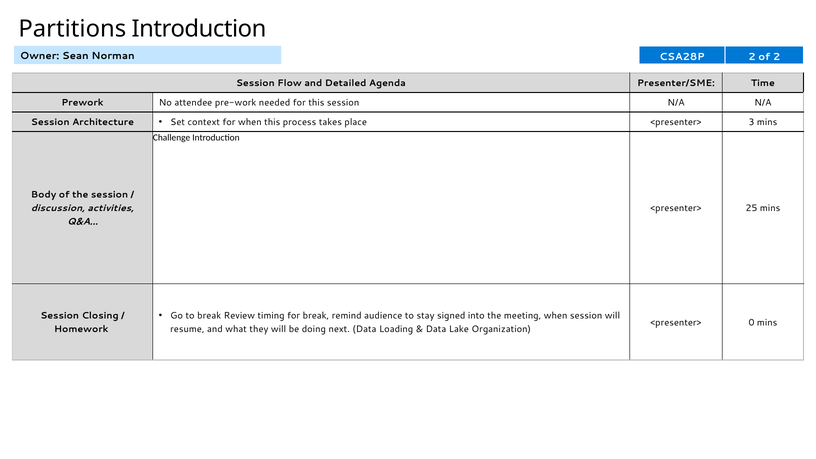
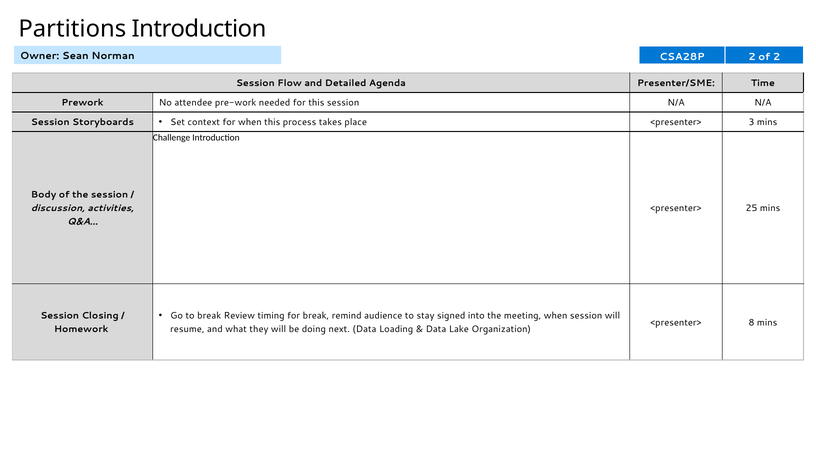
Architecture: Architecture -> Storyboards
0: 0 -> 8
